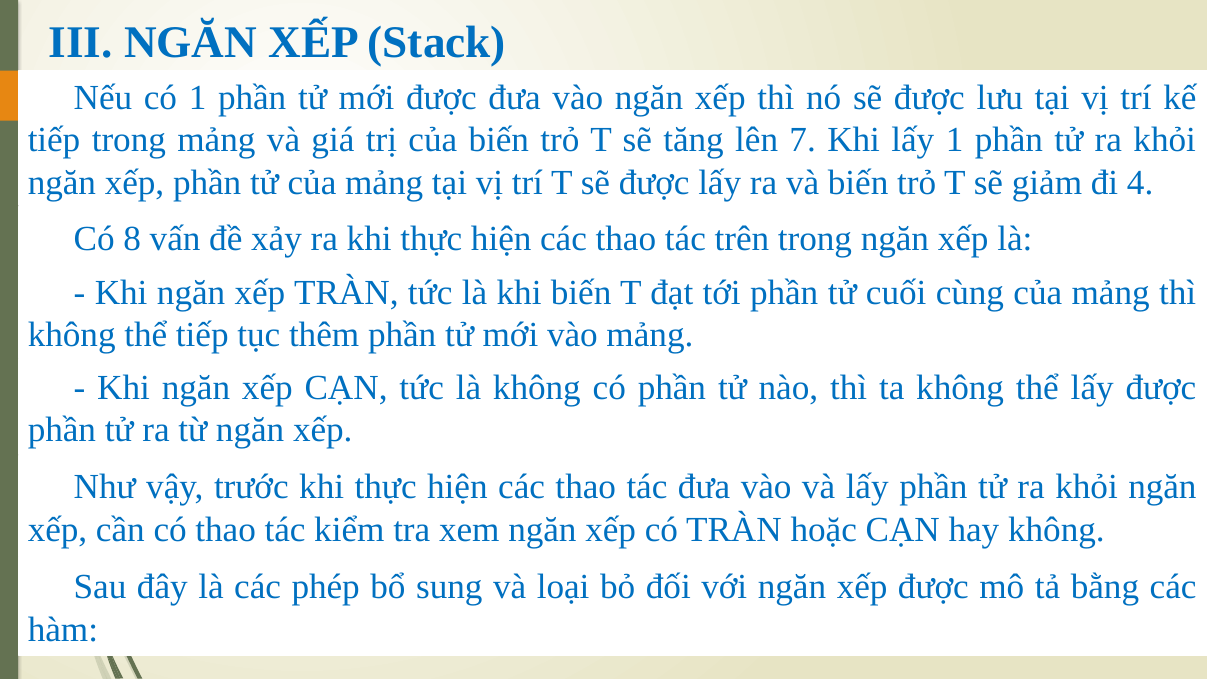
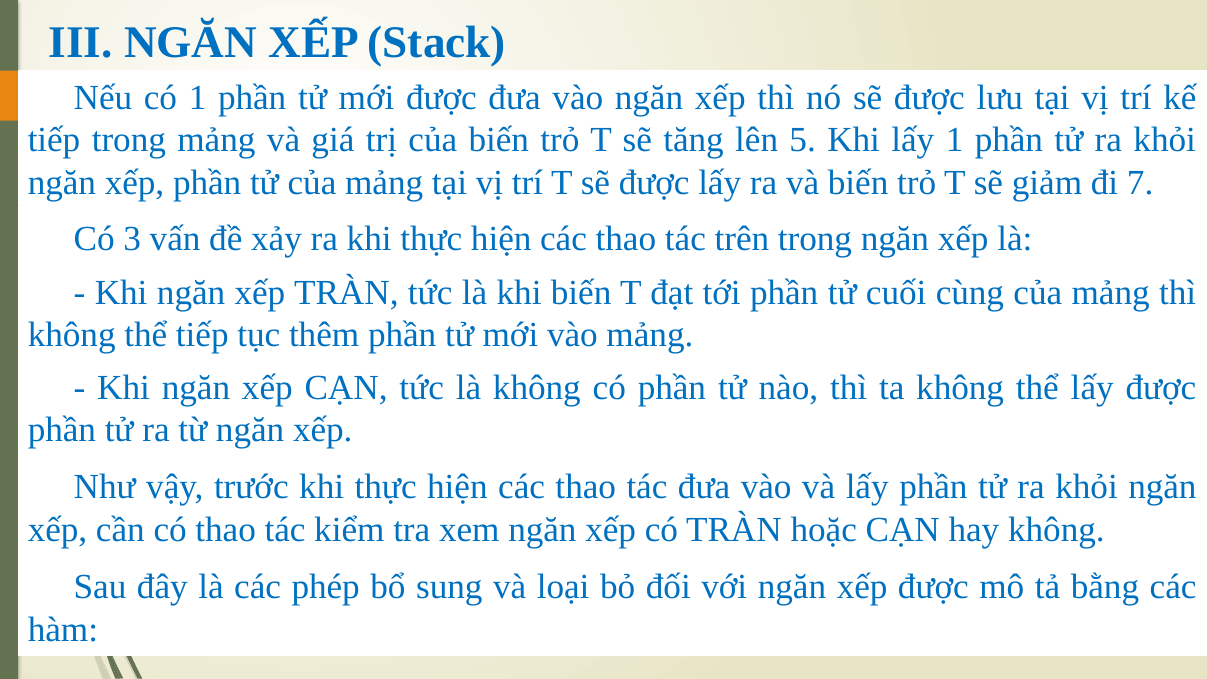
7: 7 -> 5
4: 4 -> 7
8: 8 -> 3
